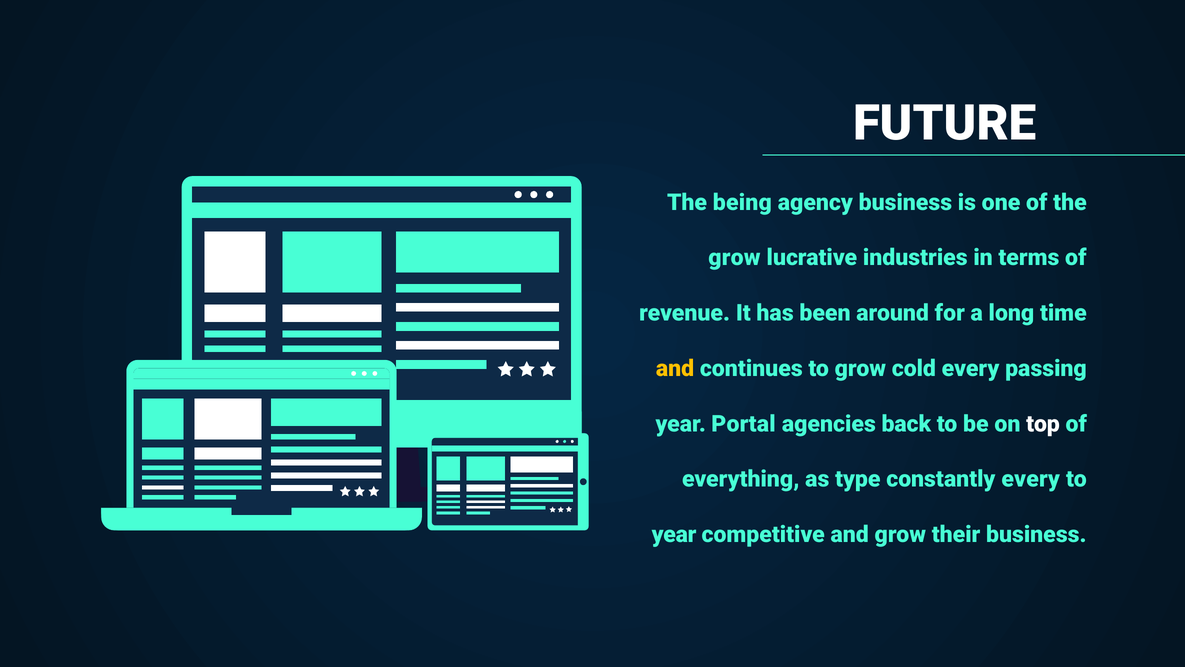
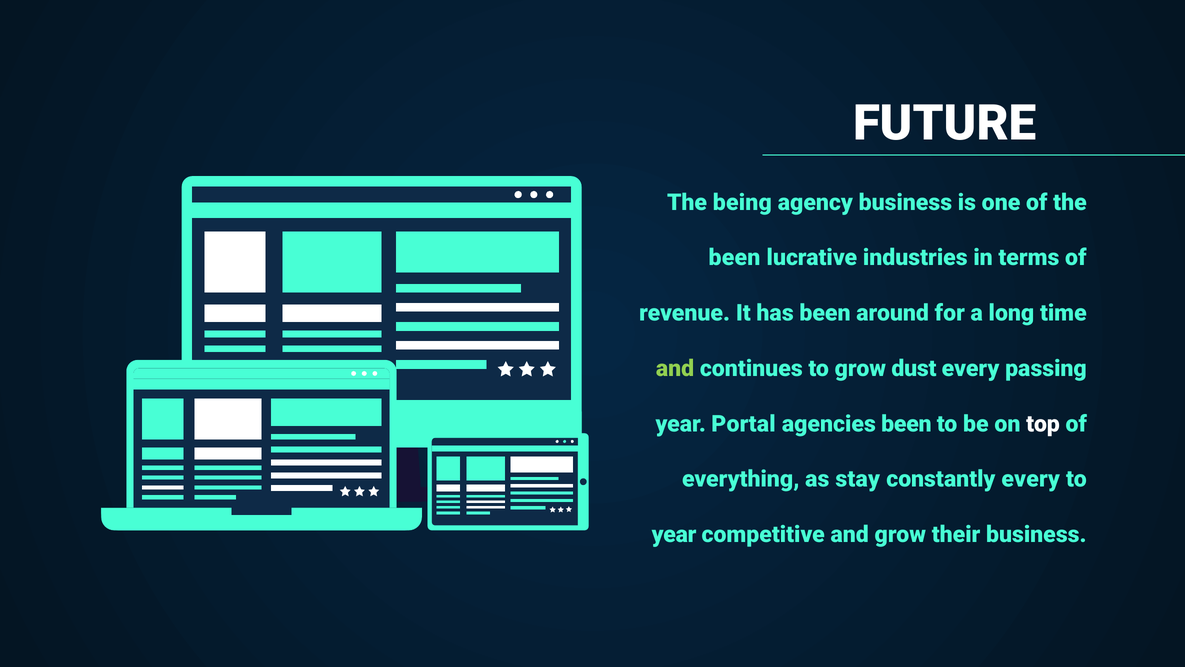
grow at (734, 258): grow -> been
and at (675, 368) colour: yellow -> light green
cold: cold -> dust
agencies back: back -> been
type: type -> stay
